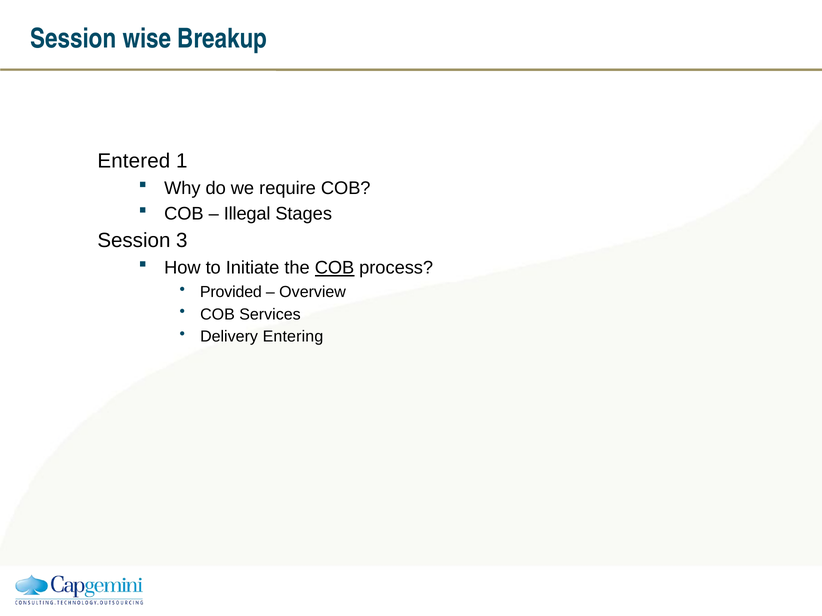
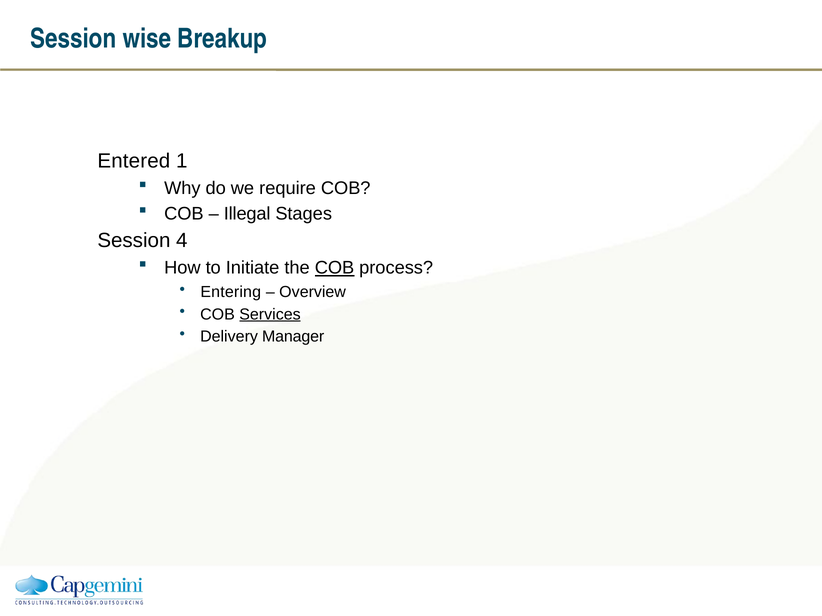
3: 3 -> 4
Provided: Provided -> Entering
Services underline: none -> present
Entering: Entering -> Manager
